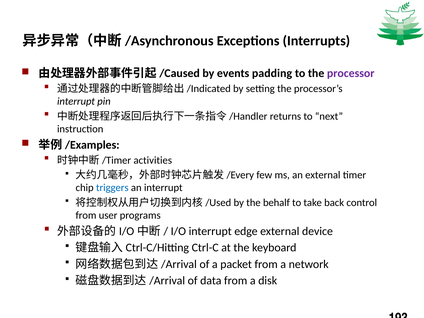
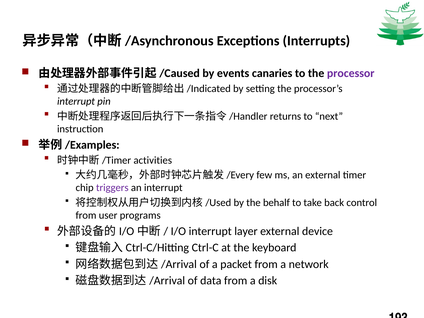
padding: padding -> canaries
triggers colour: blue -> purple
edge: edge -> layer
